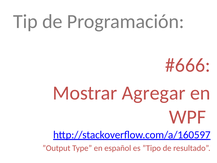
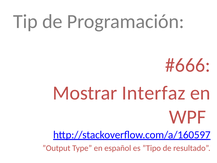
Agregar: Agregar -> Interfaz
